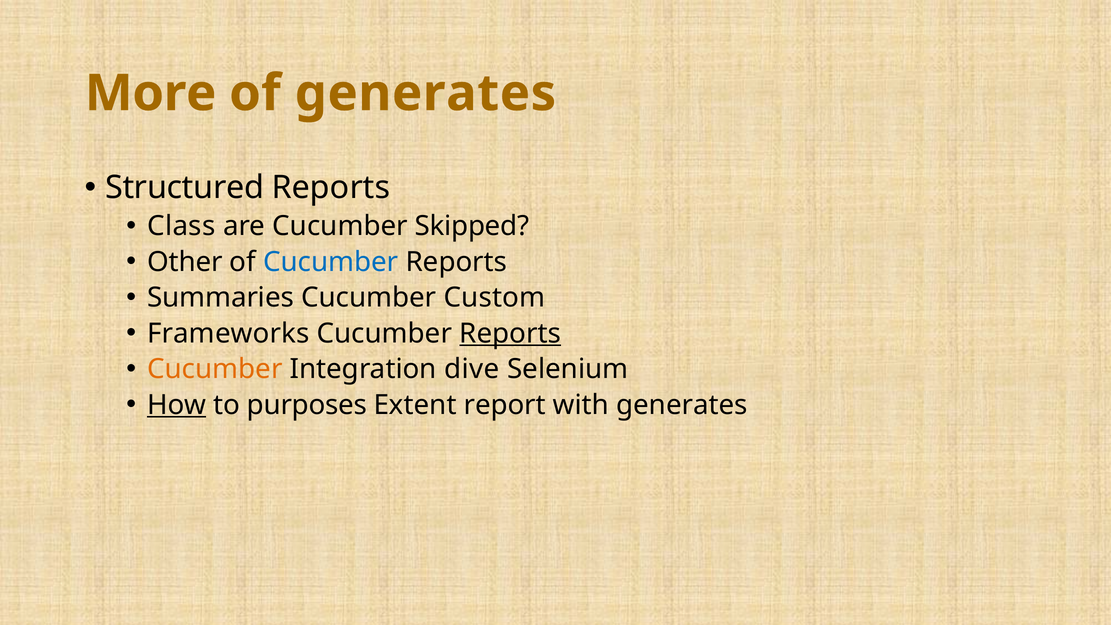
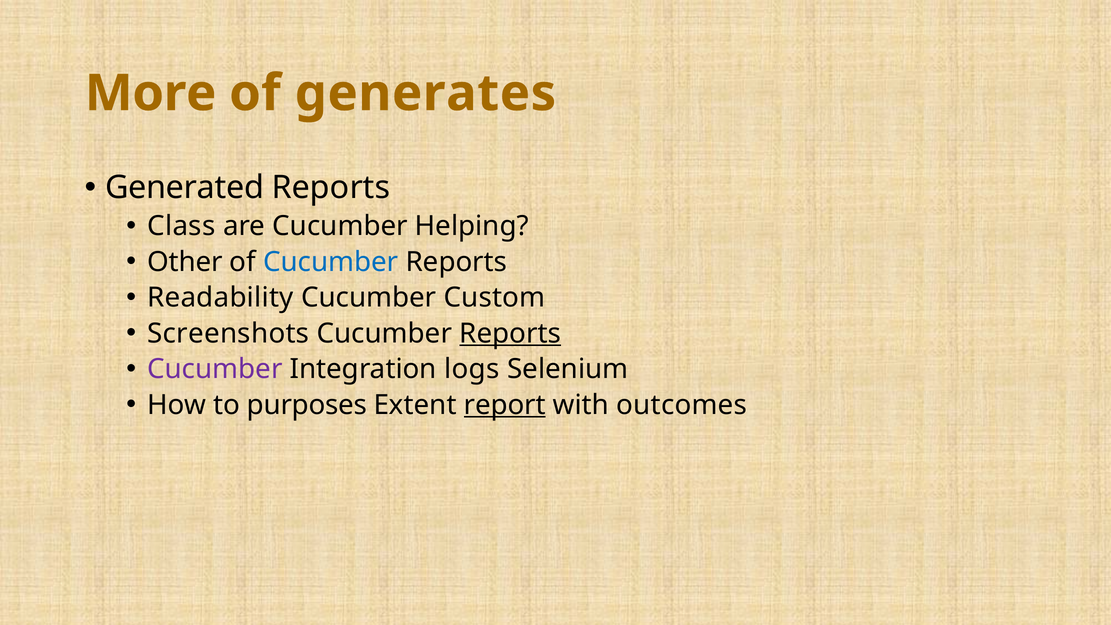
Structured: Structured -> Generated
Skipped: Skipped -> Helping
Summaries: Summaries -> Readability
Frameworks: Frameworks -> Screenshots
Cucumber at (215, 369) colour: orange -> purple
dive: dive -> logs
How underline: present -> none
report underline: none -> present
with generates: generates -> outcomes
